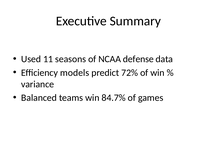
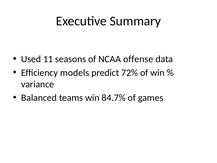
defense: defense -> offense
